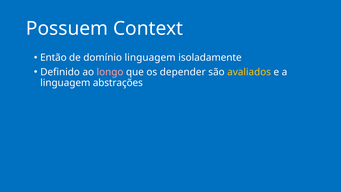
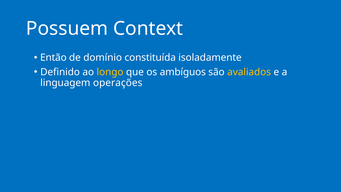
domínio linguagem: linguagem -> constituída
longo colour: pink -> yellow
depender: depender -> ambíguos
abstrações: abstrações -> operações
